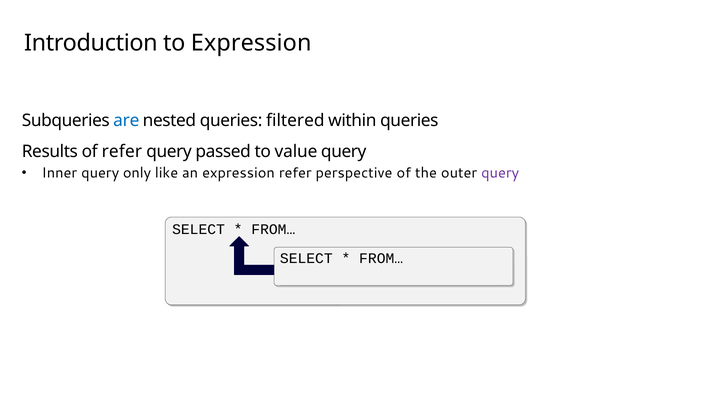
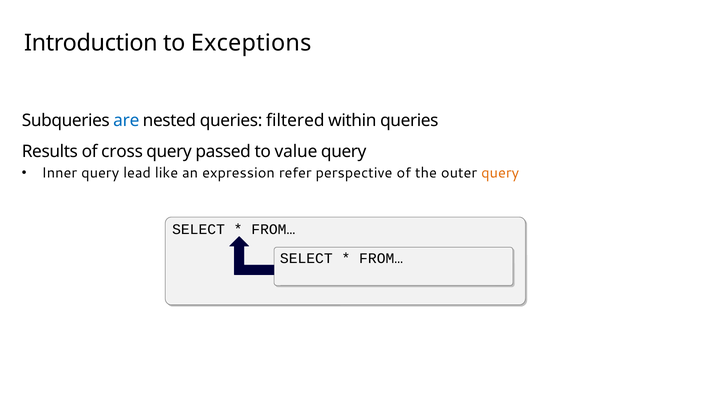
to Expression: Expression -> Exceptions
of refer: refer -> cross
only: only -> lead
query at (500, 173) colour: purple -> orange
